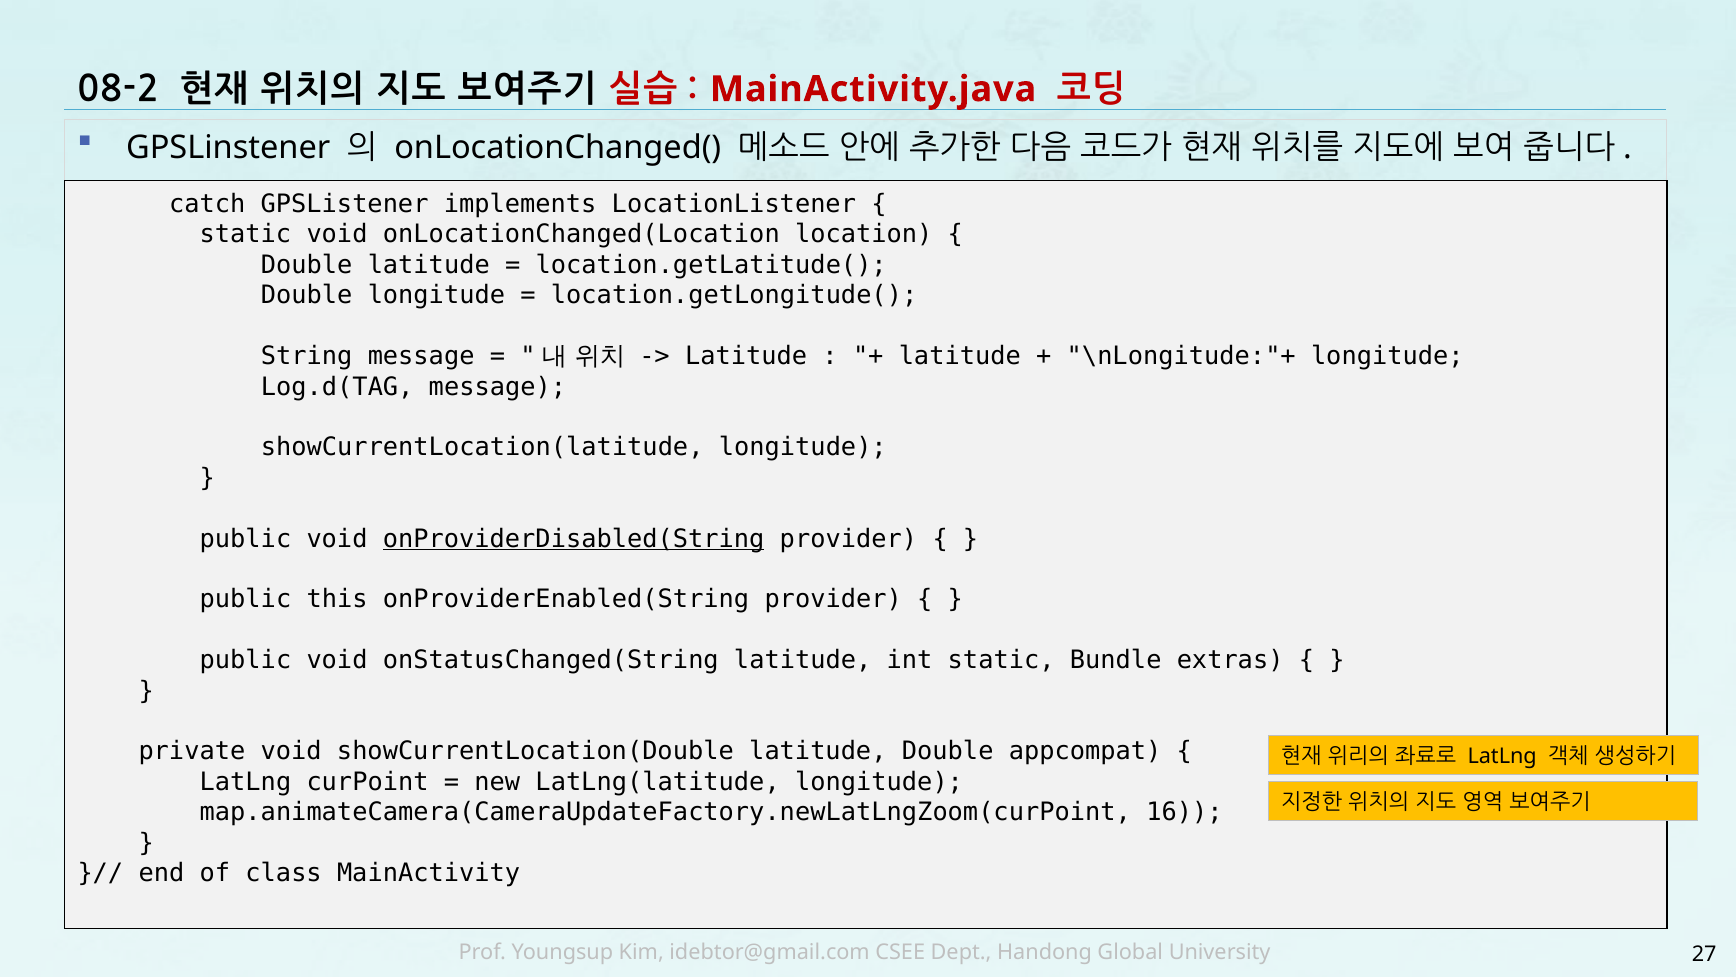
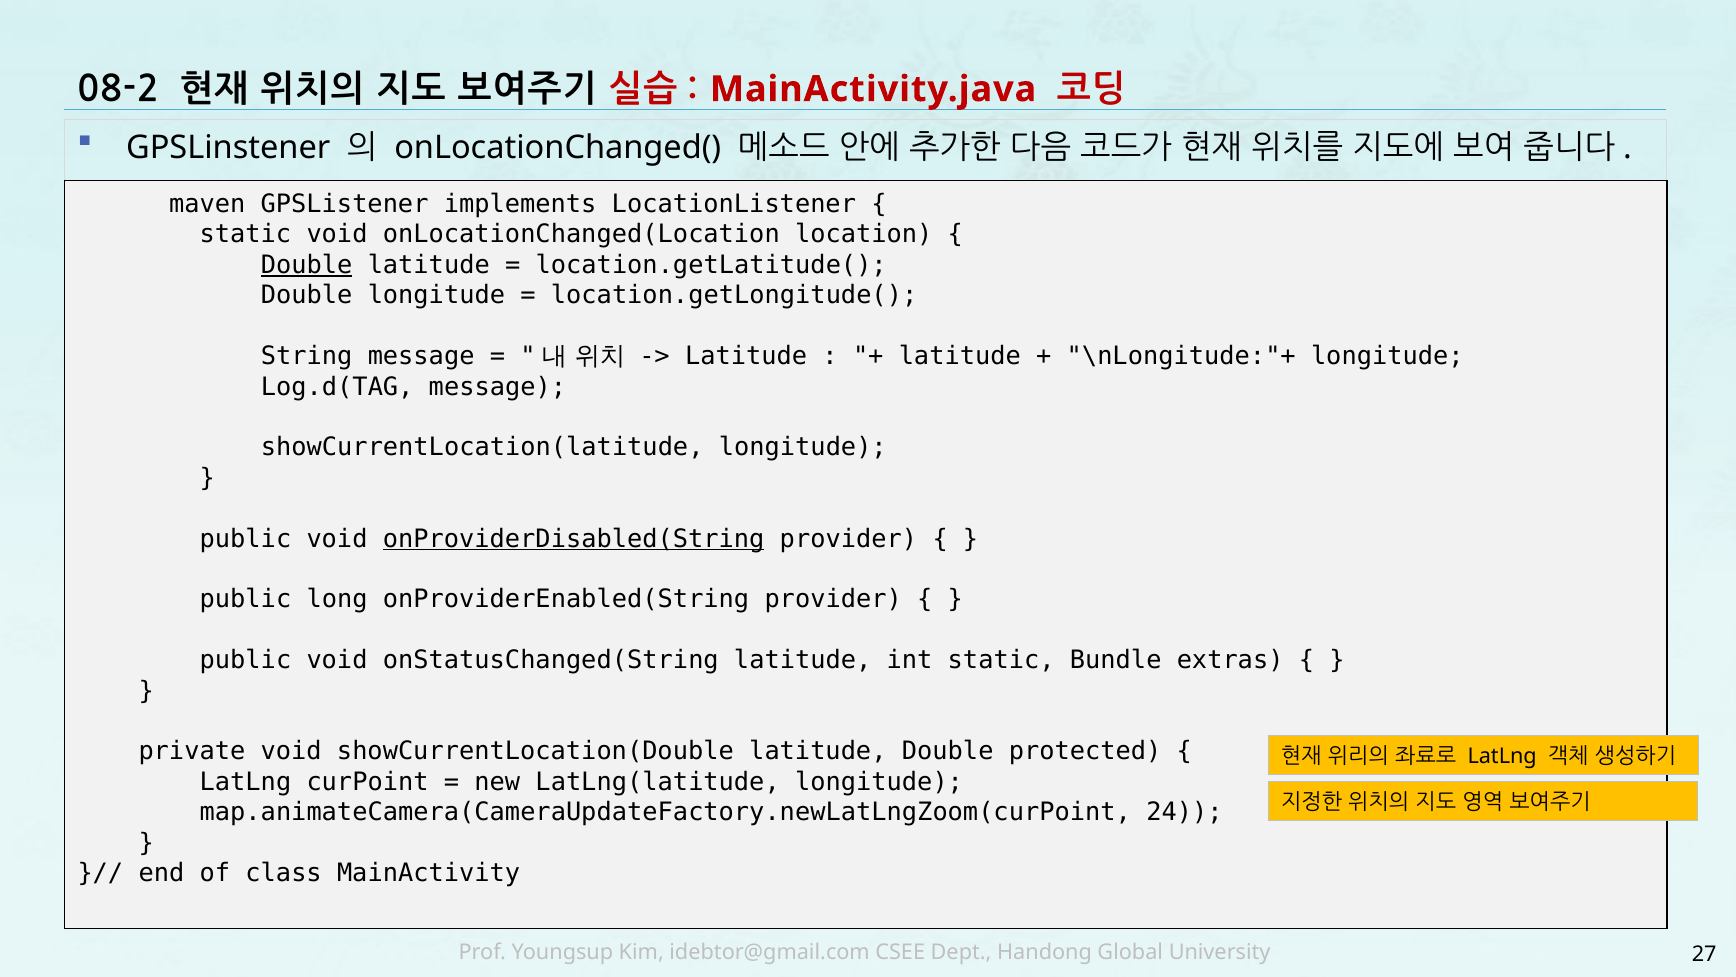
catch: catch -> maven
Double at (307, 265) underline: none -> present
this: this -> long
appcompat: appcompat -> protected
16: 16 -> 24
